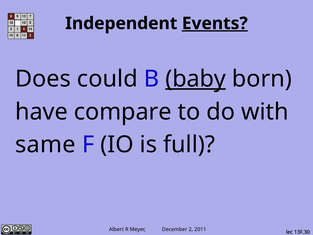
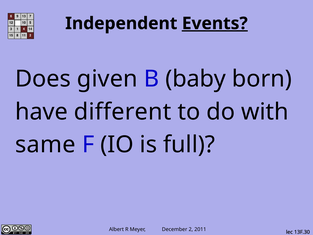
could: could -> given
baby underline: present -> none
compare: compare -> different
